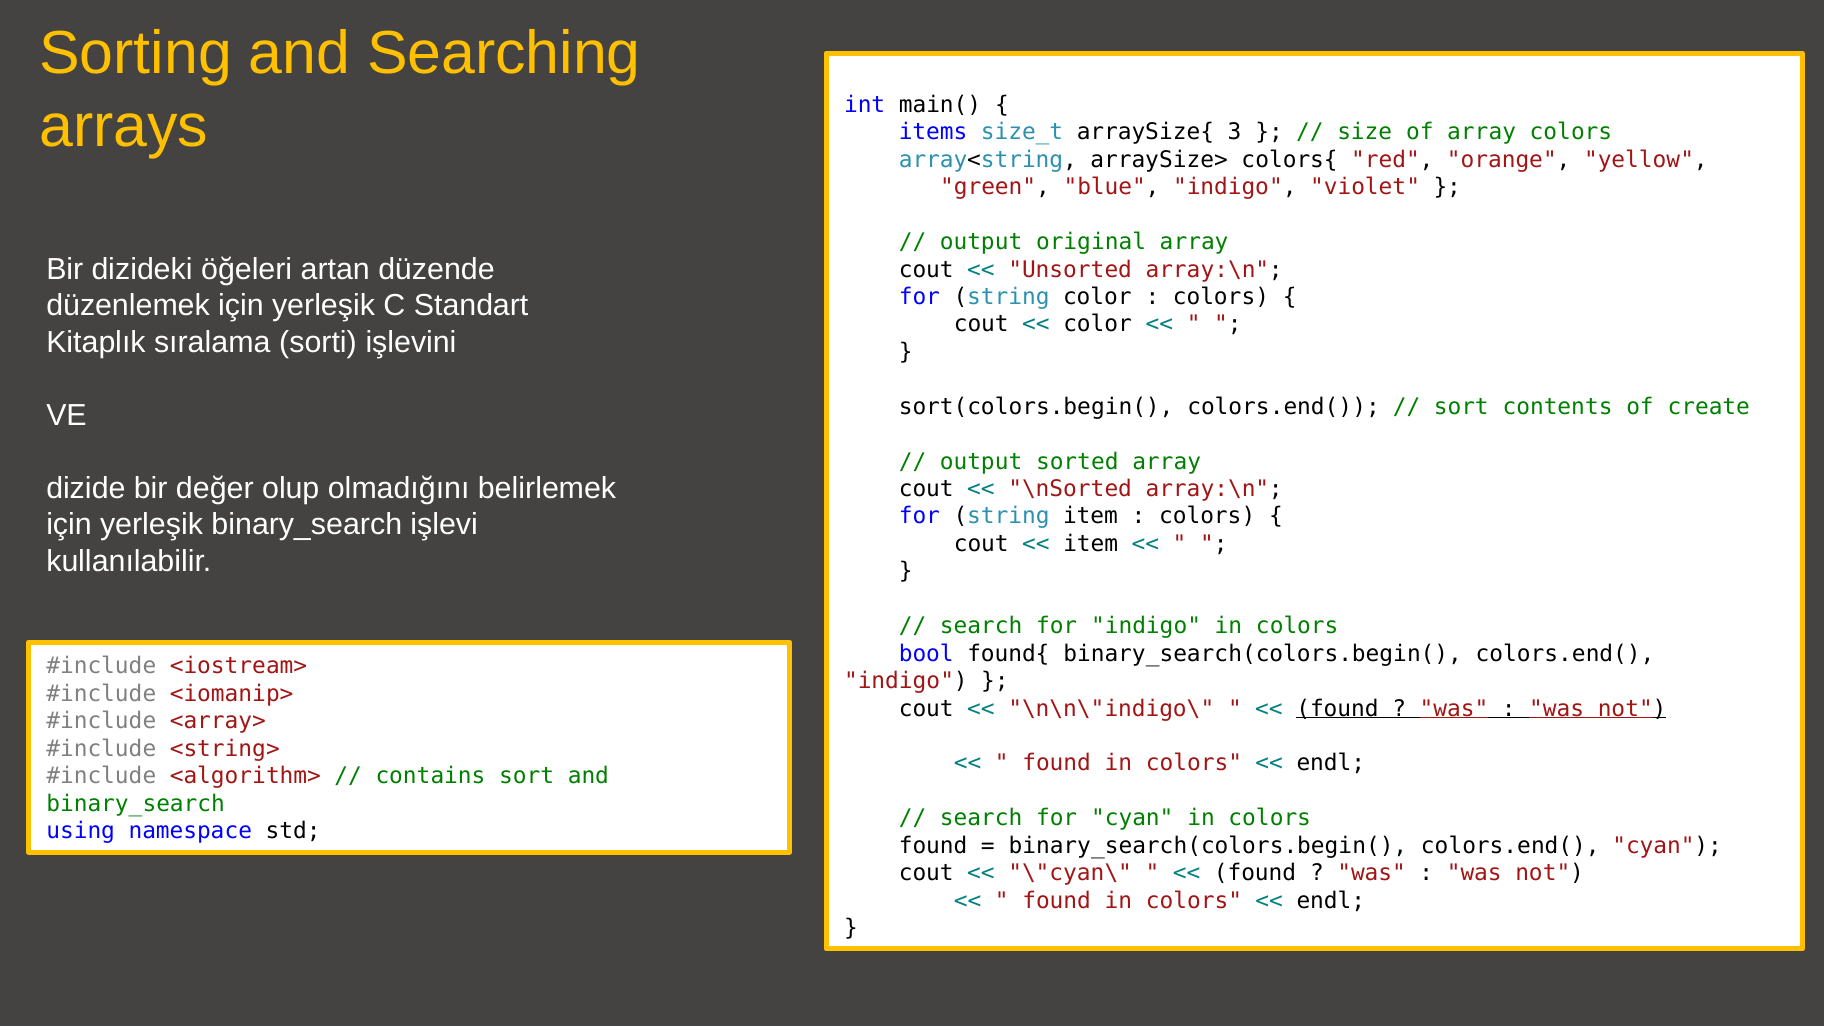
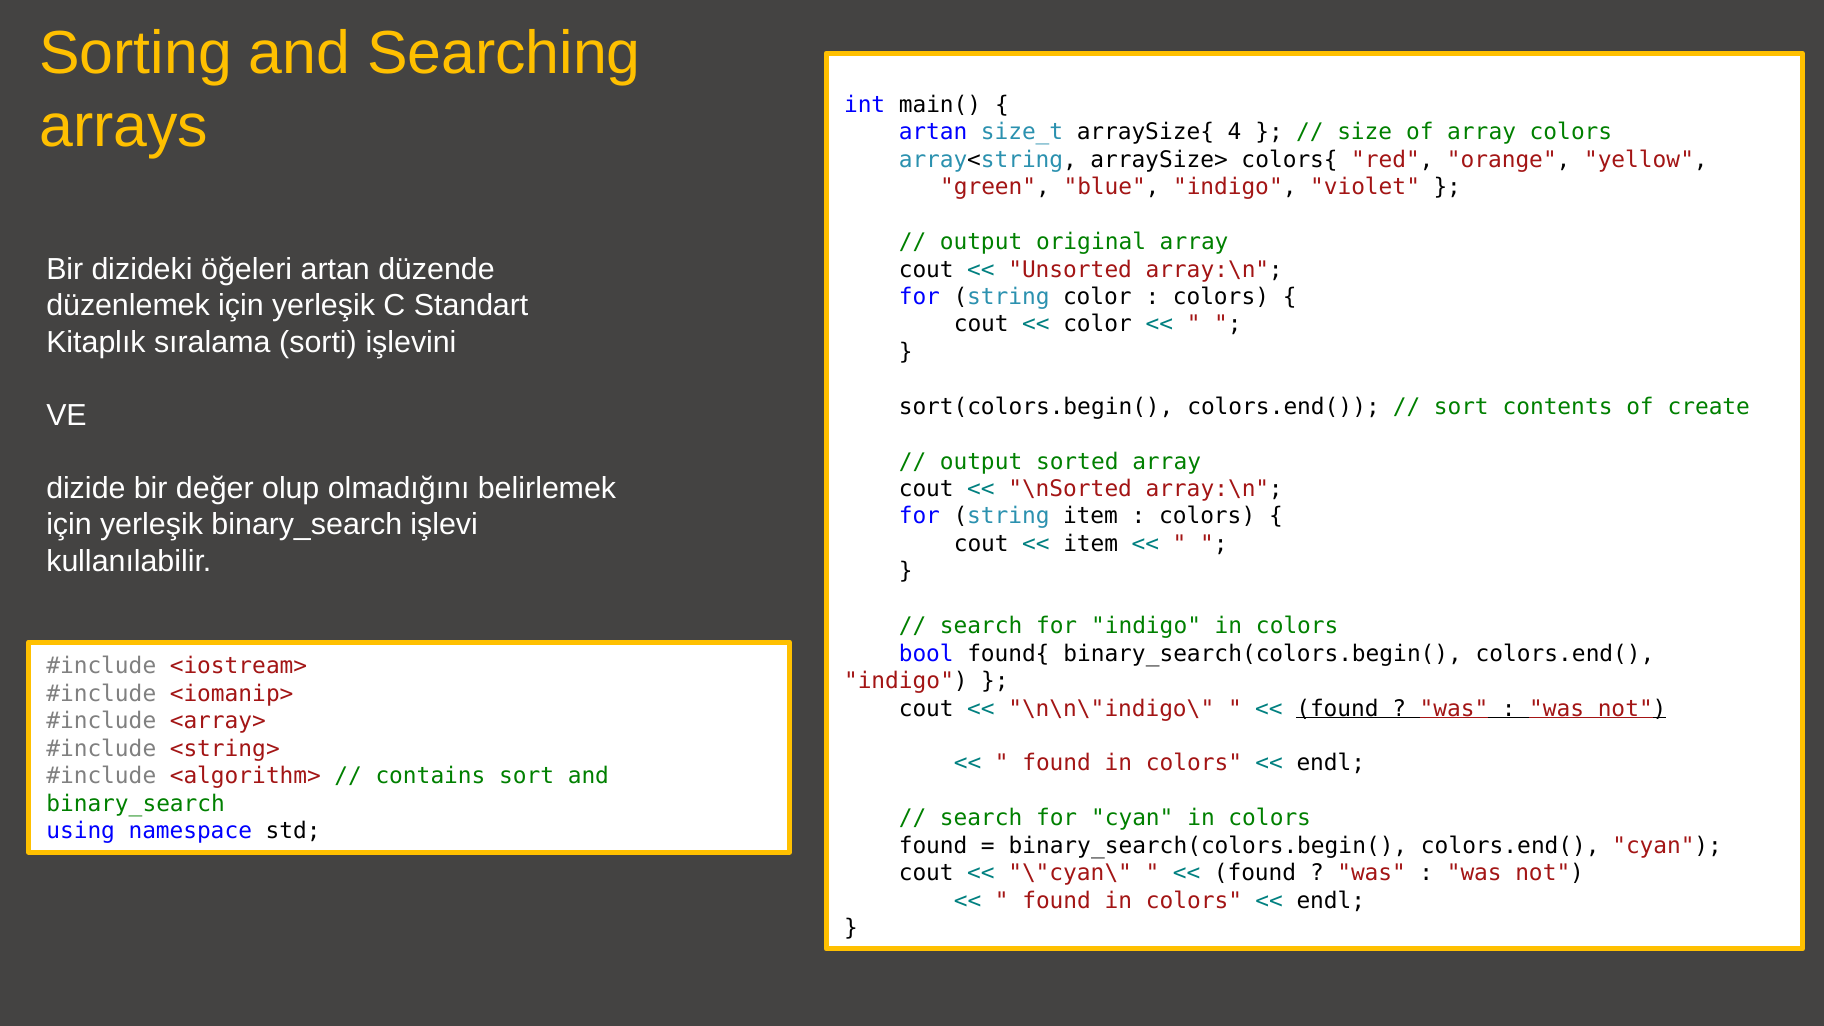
items at (933, 132): items -> artan
3: 3 -> 4
